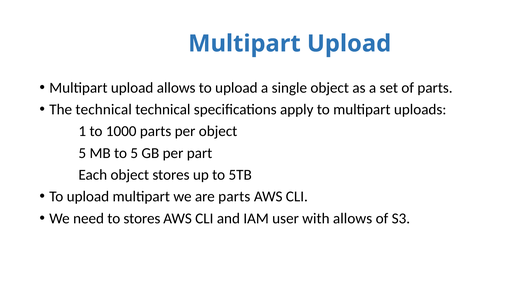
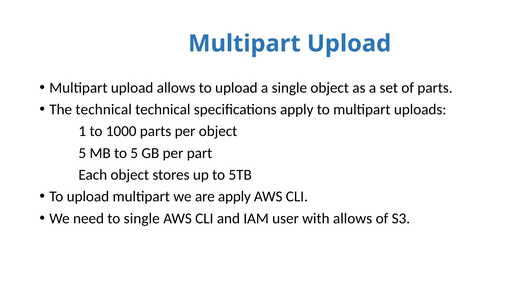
are parts: parts -> apply
to stores: stores -> single
